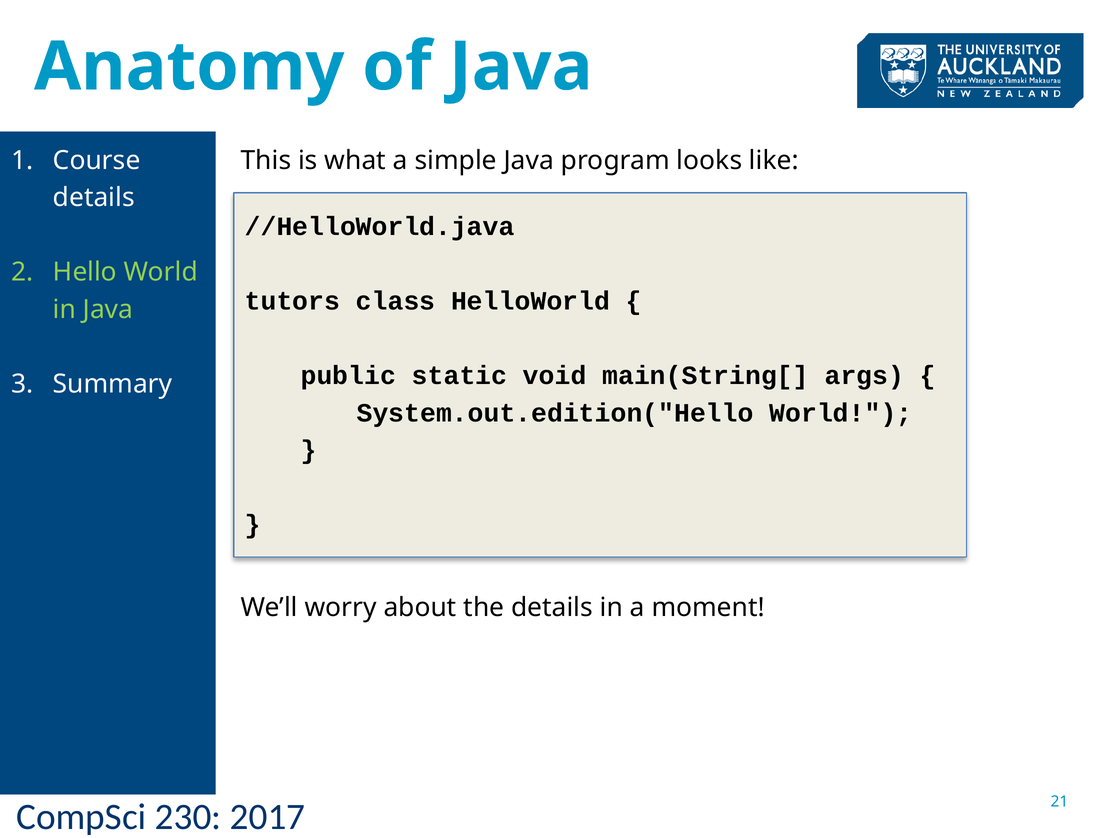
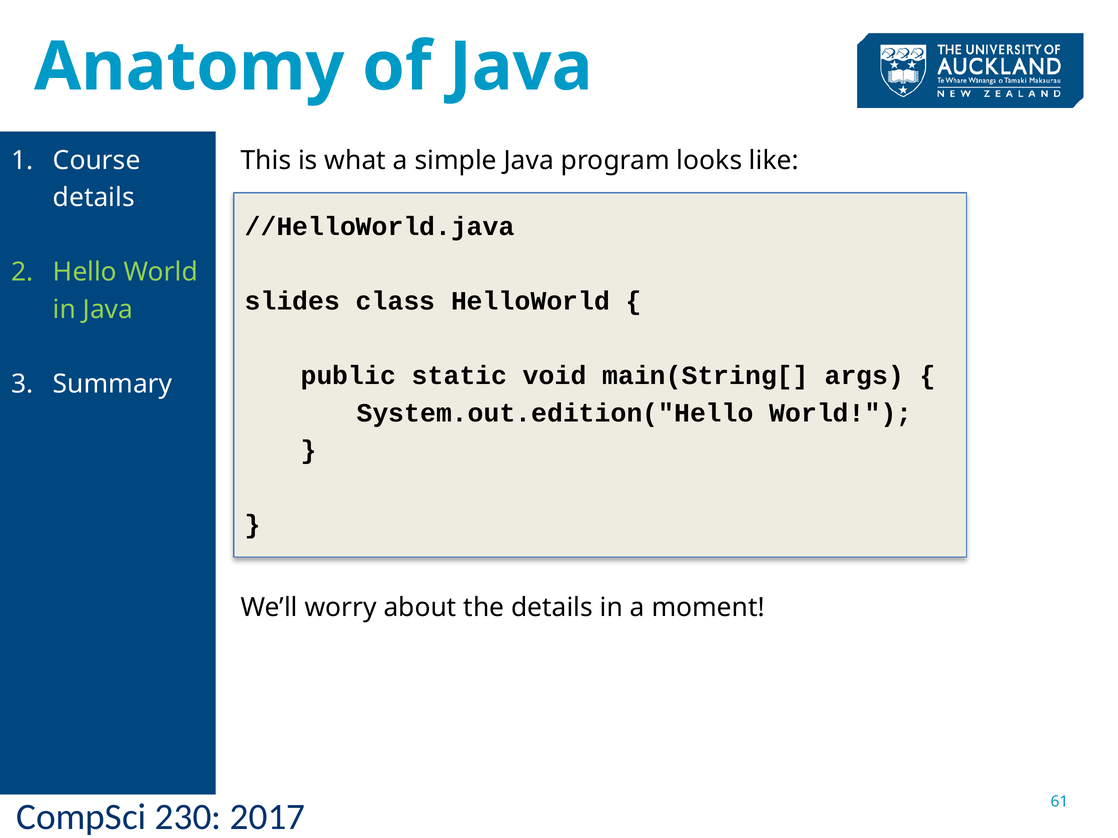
tutors: tutors -> slides
21: 21 -> 61
